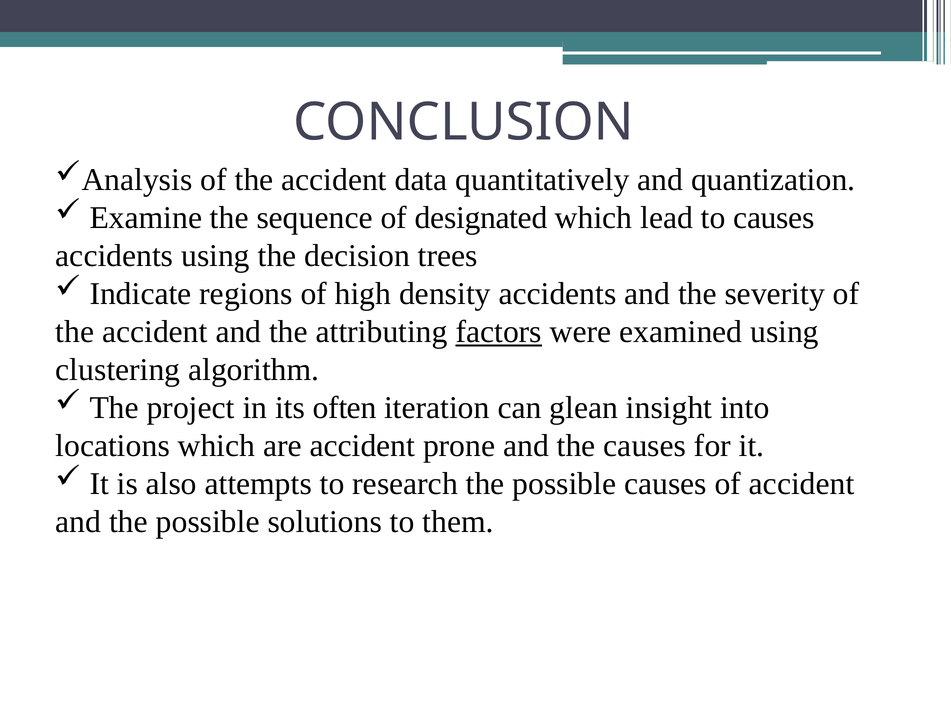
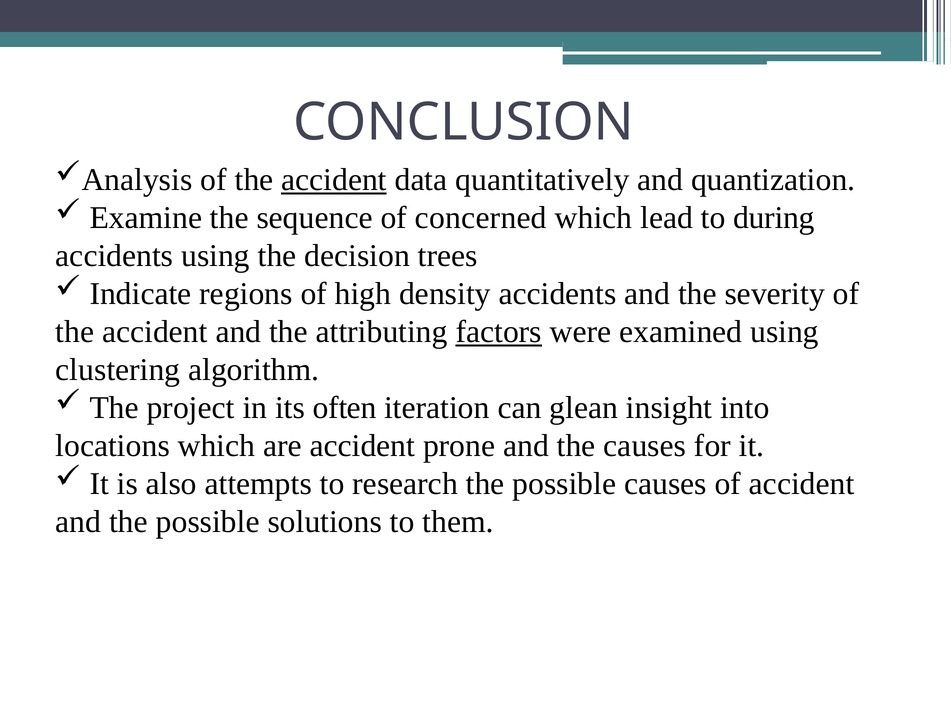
accident at (334, 180) underline: none -> present
designated: designated -> concerned
to causes: causes -> during
